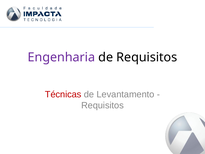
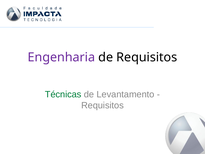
Técnicas colour: red -> green
